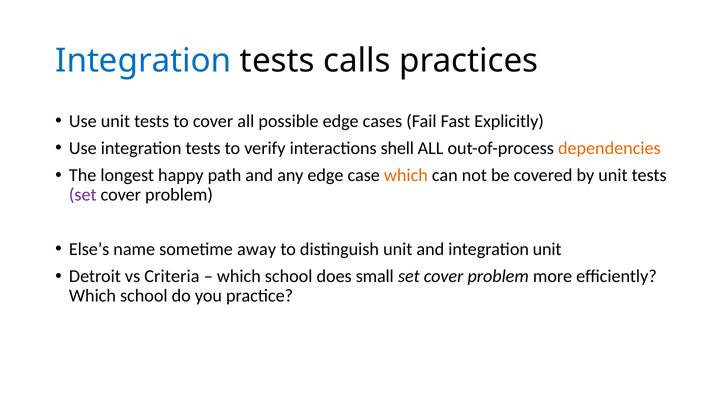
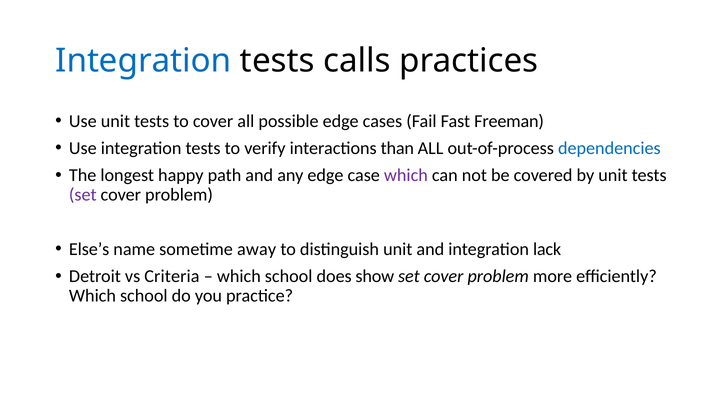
Explicitly: Explicitly -> Freeman
shell: shell -> than
dependencies colour: orange -> blue
which at (406, 175) colour: orange -> purple
integration unit: unit -> lack
small: small -> show
